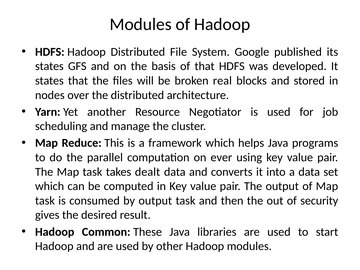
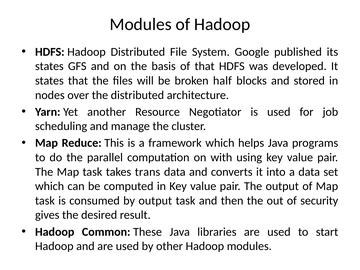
real: real -> half
ever: ever -> with
dealt: dealt -> trans
